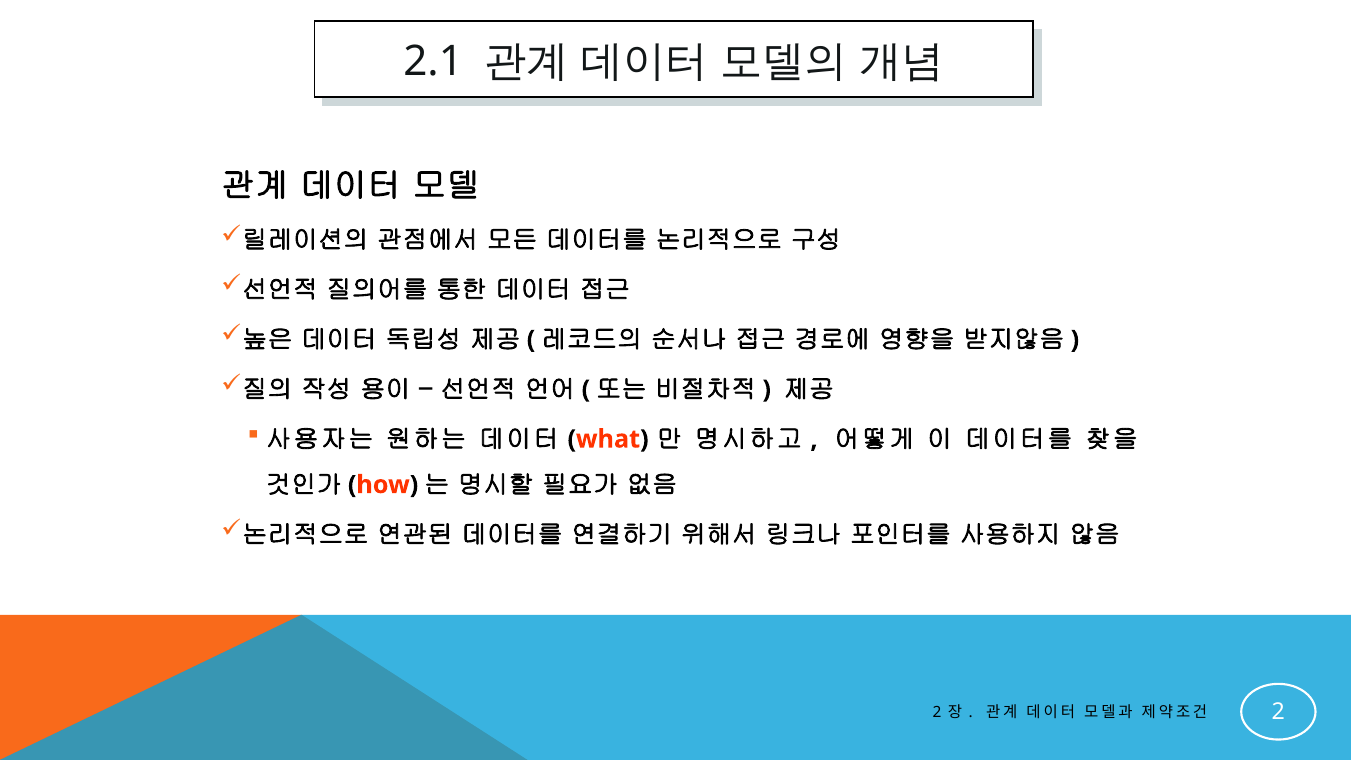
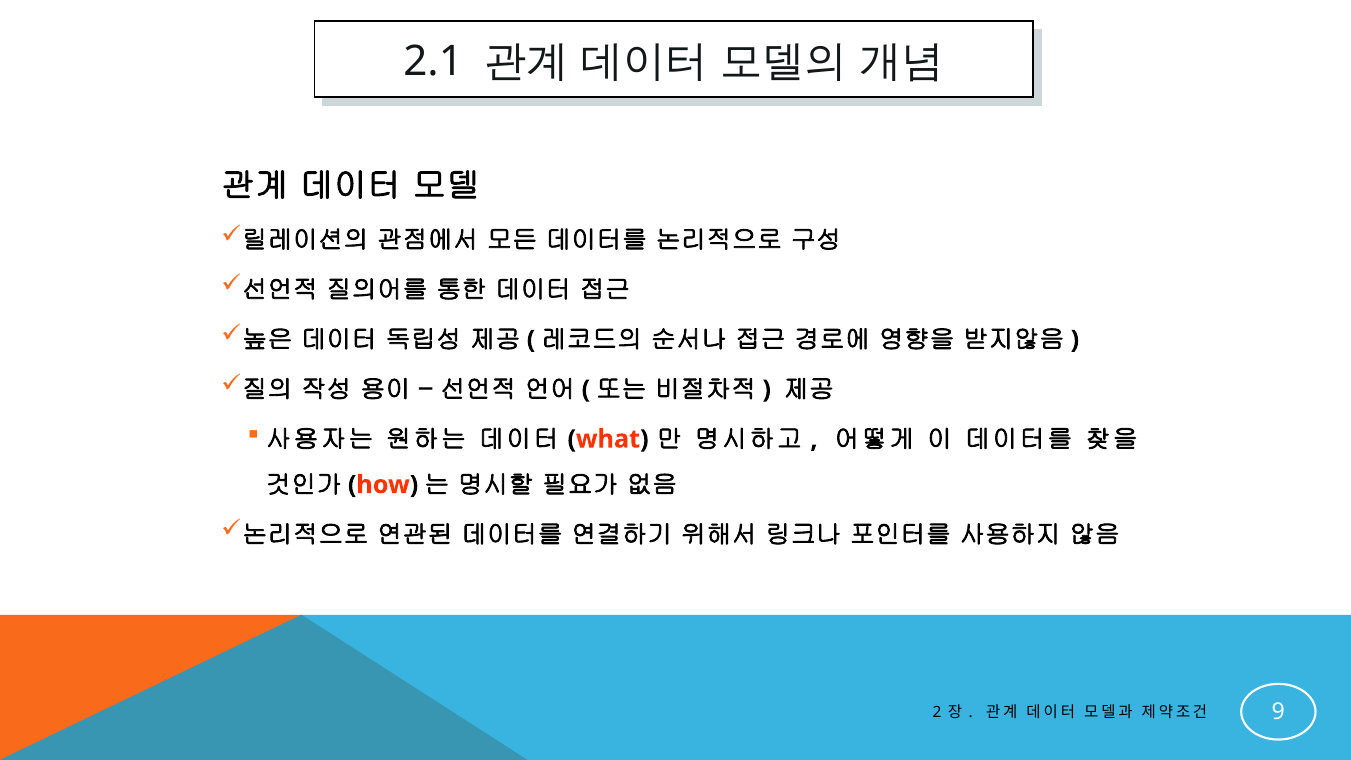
2 at (1278, 711): 2 -> 9
